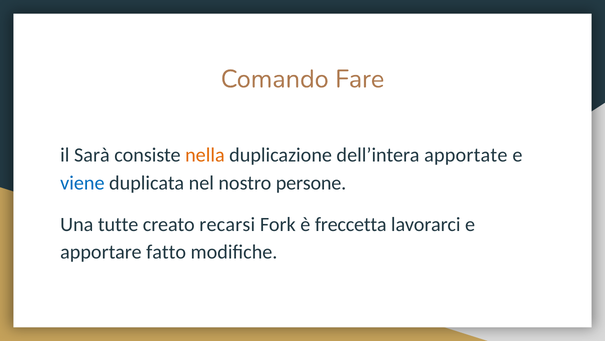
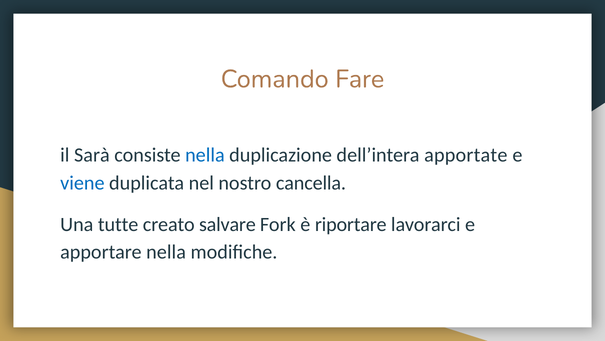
nella at (205, 155) colour: orange -> blue
persone: persone -> cancella
recarsi: recarsi -> salvare
freccetta: freccetta -> riportare
apportare fatto: fatto -> nella
